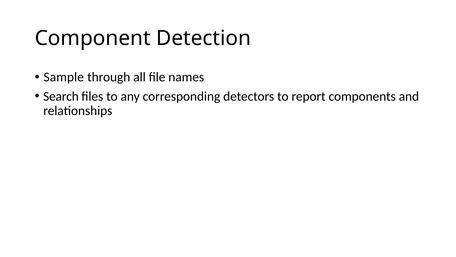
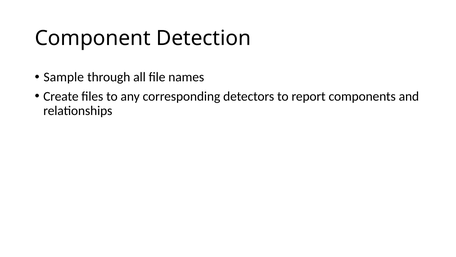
Search: Search -> Create
